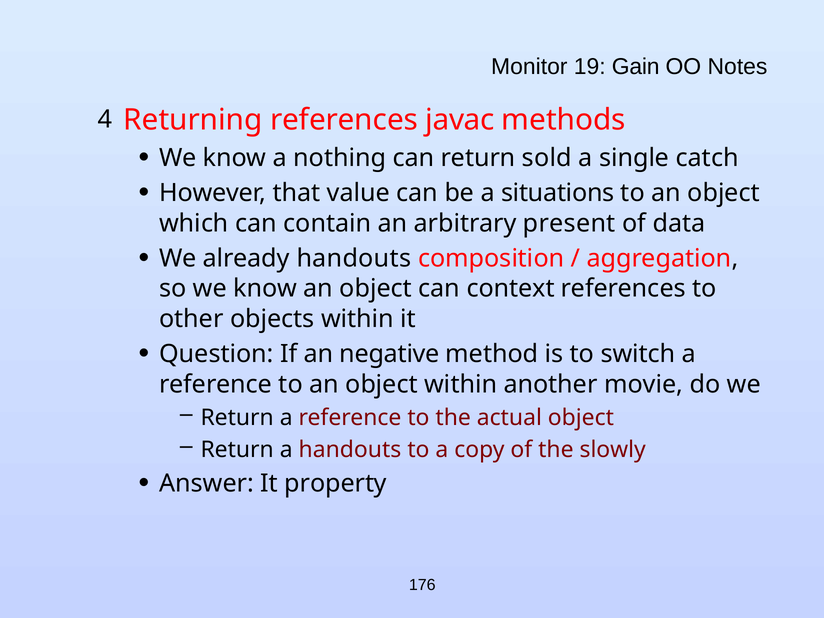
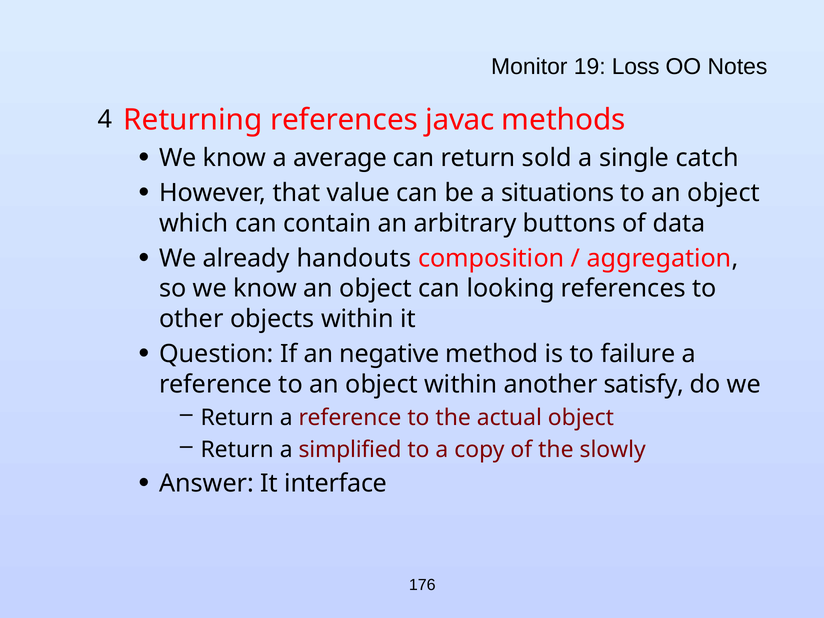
Gain: Gain -> Loss
nothing: nothing -> average
present: present -> buttons
context: context -> looking
switch: switch -> failure
movie: movie -> satisfy
a handouts: handouts -> simplified
property: property -> interface
